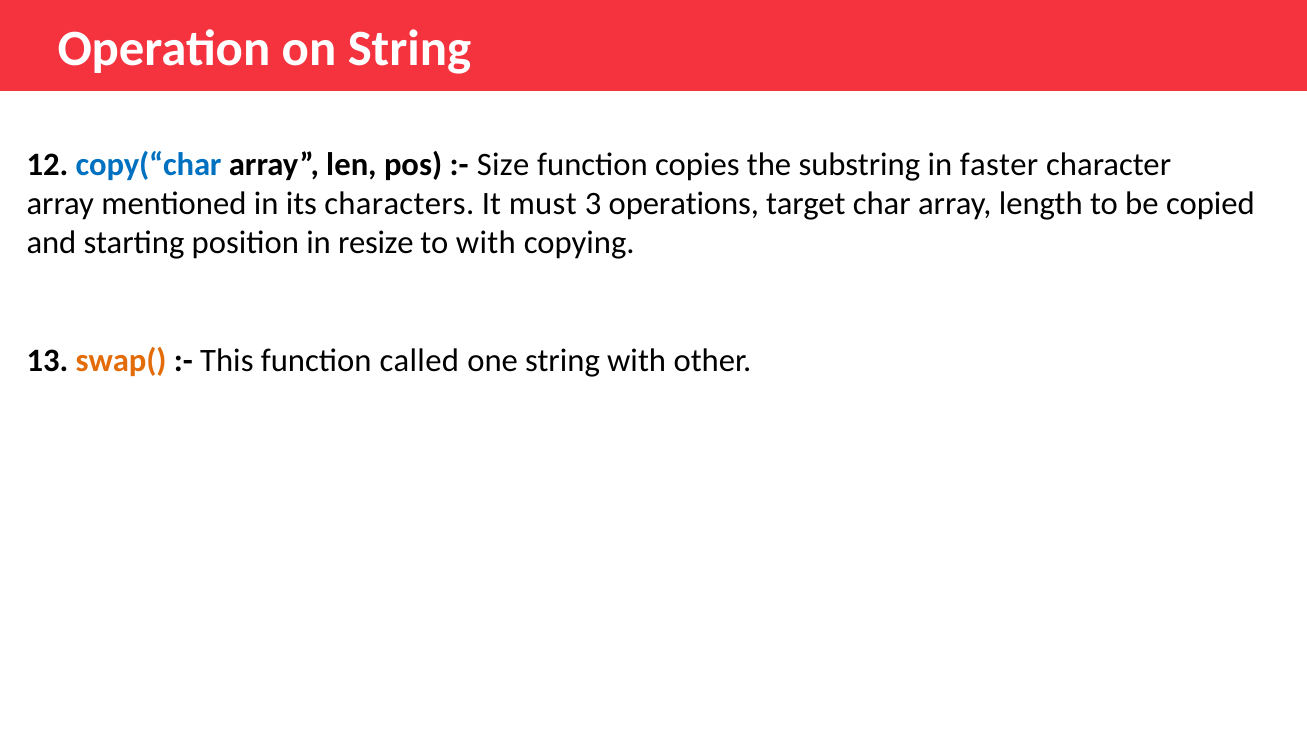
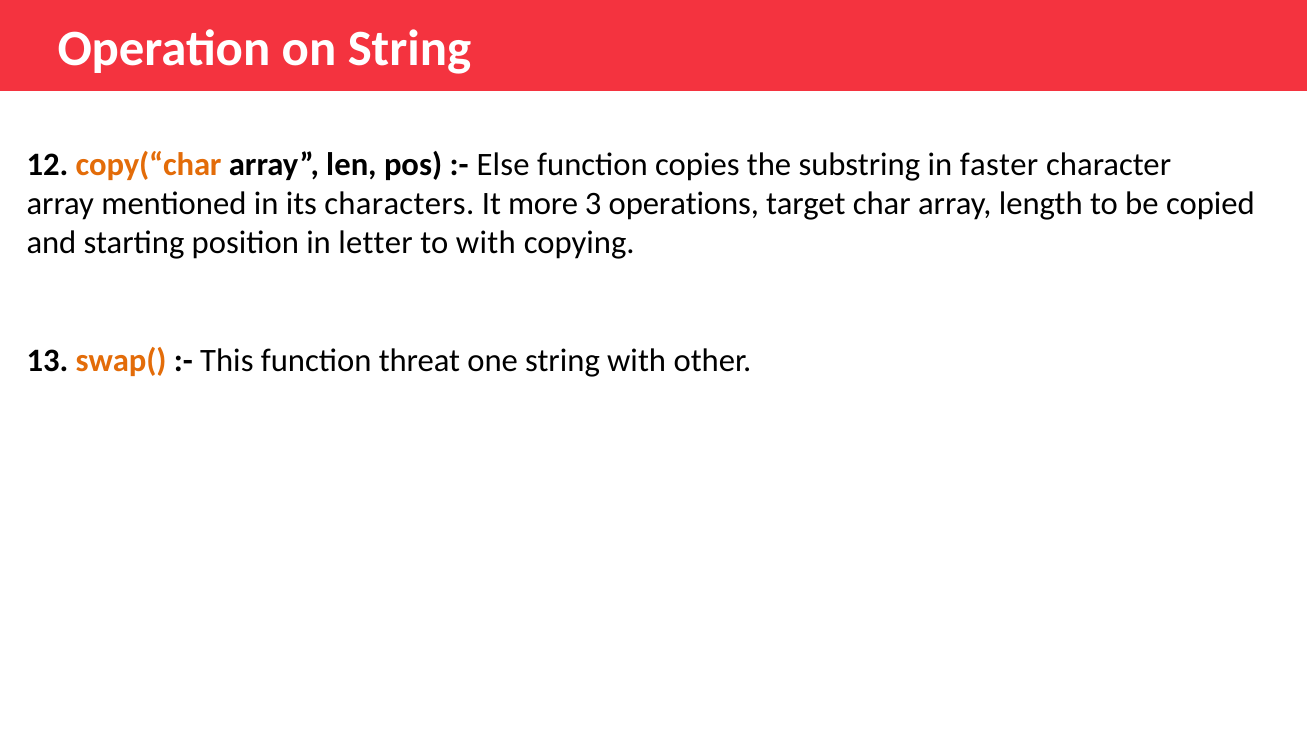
copy(“char colour: blue -> orange
Size: Size -> Else
must: must -> more
resize: resize -> letter
called: called -> threat
